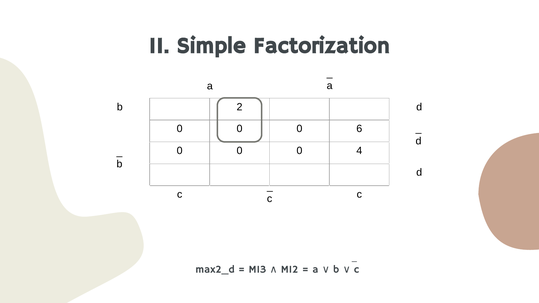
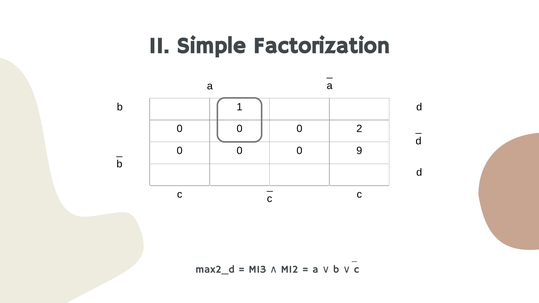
2: 2 -> 1
6: 6 -> 2
4: 4 -> 9
